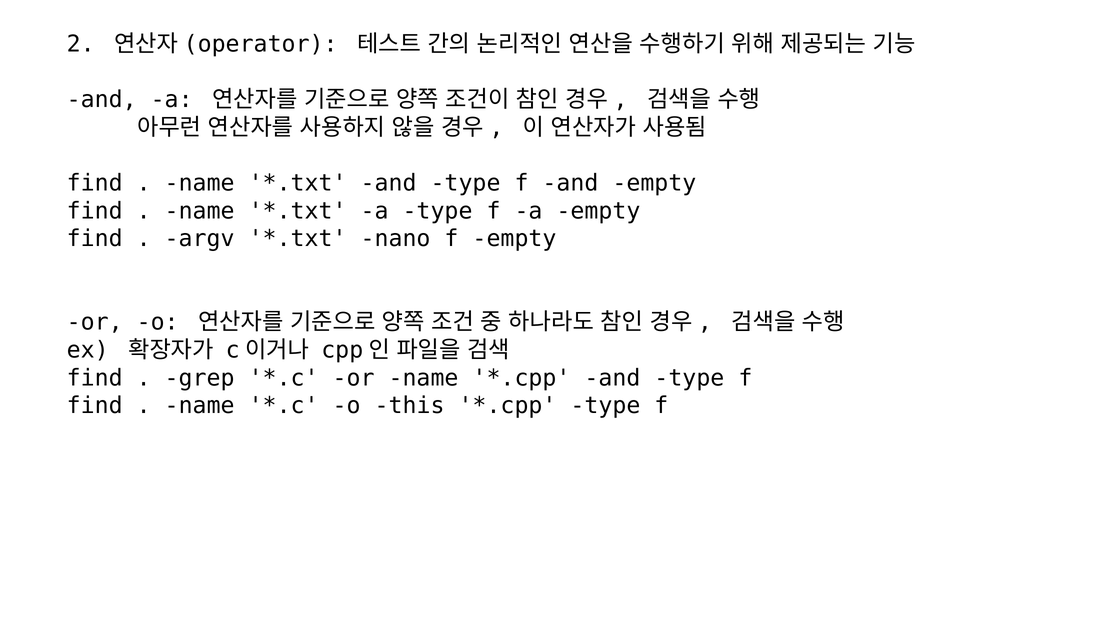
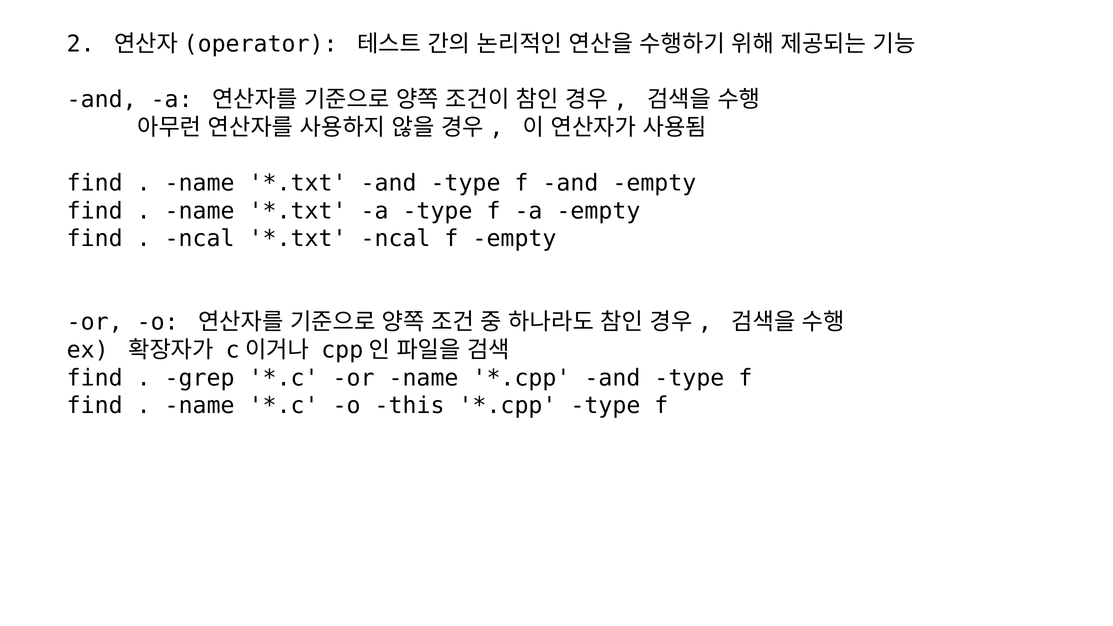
argv at (200, 239): argv -> ncal
nano at (396, 239): nano -> ncal
